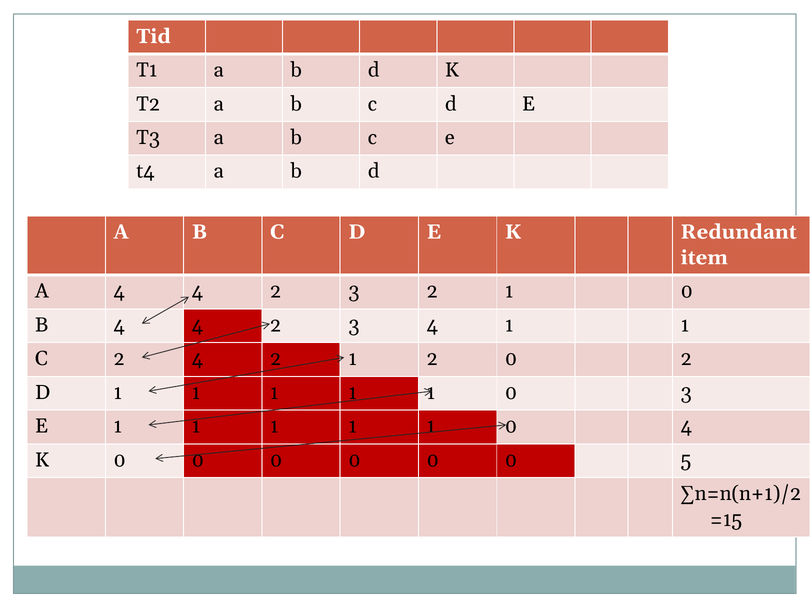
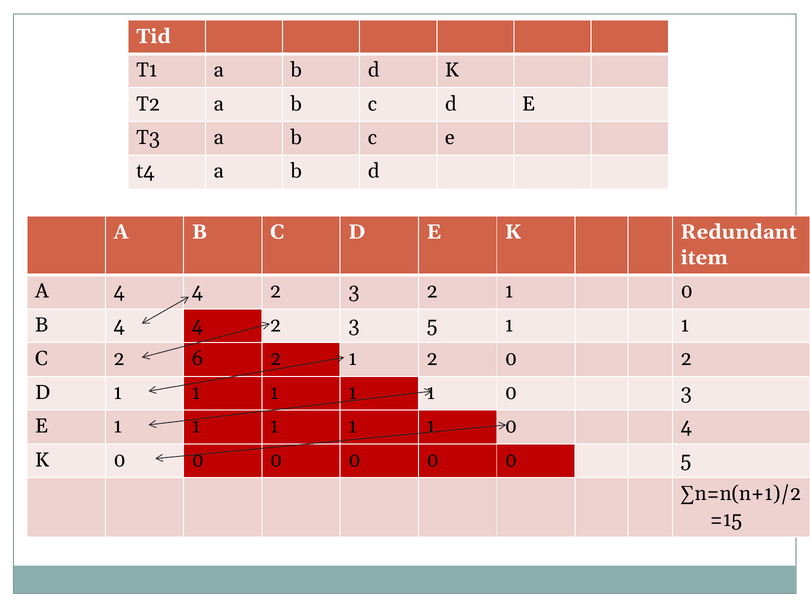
3 4: 4 -> 5
2 4: 4 -> 6
